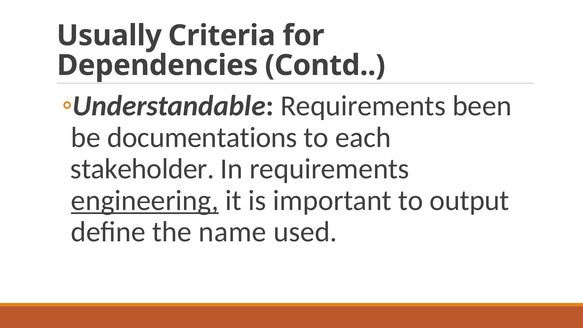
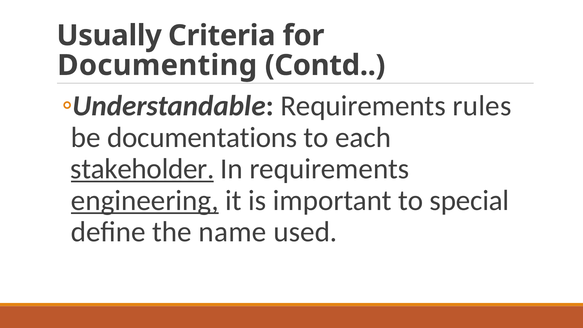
Dependencies: Dependencies -> Documenting
been: been -> rules
stakeholder underline: none -> present
output: output -> special
